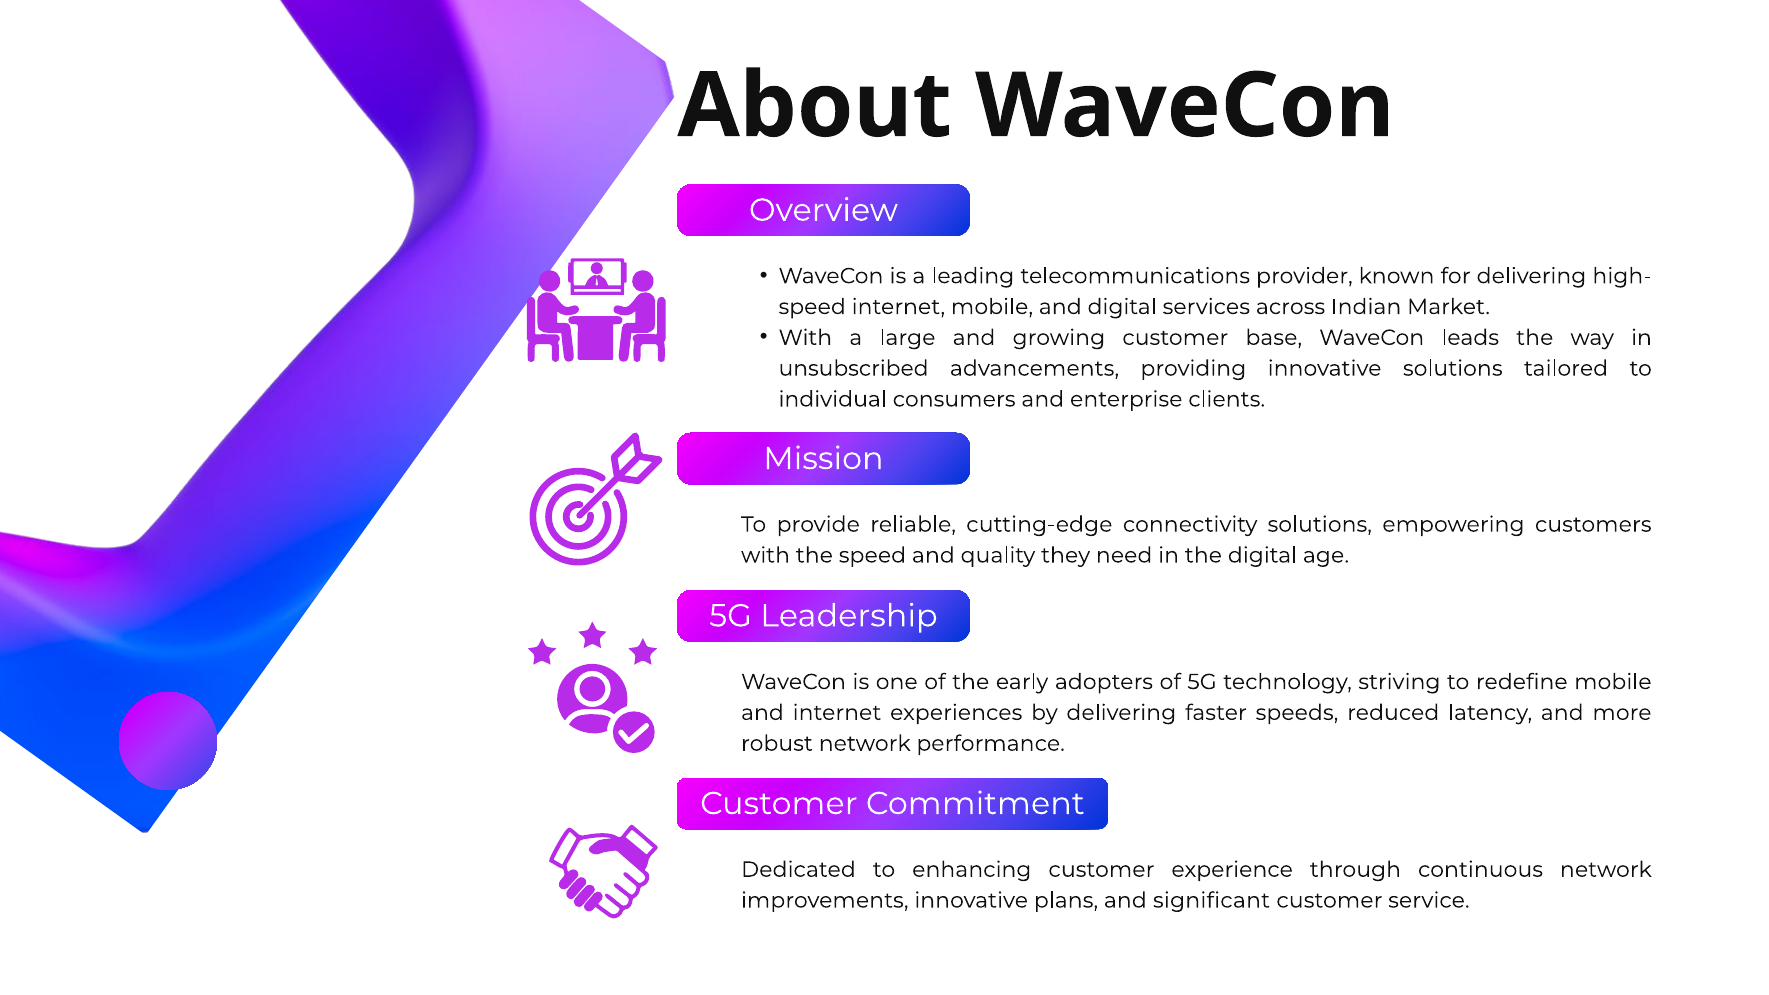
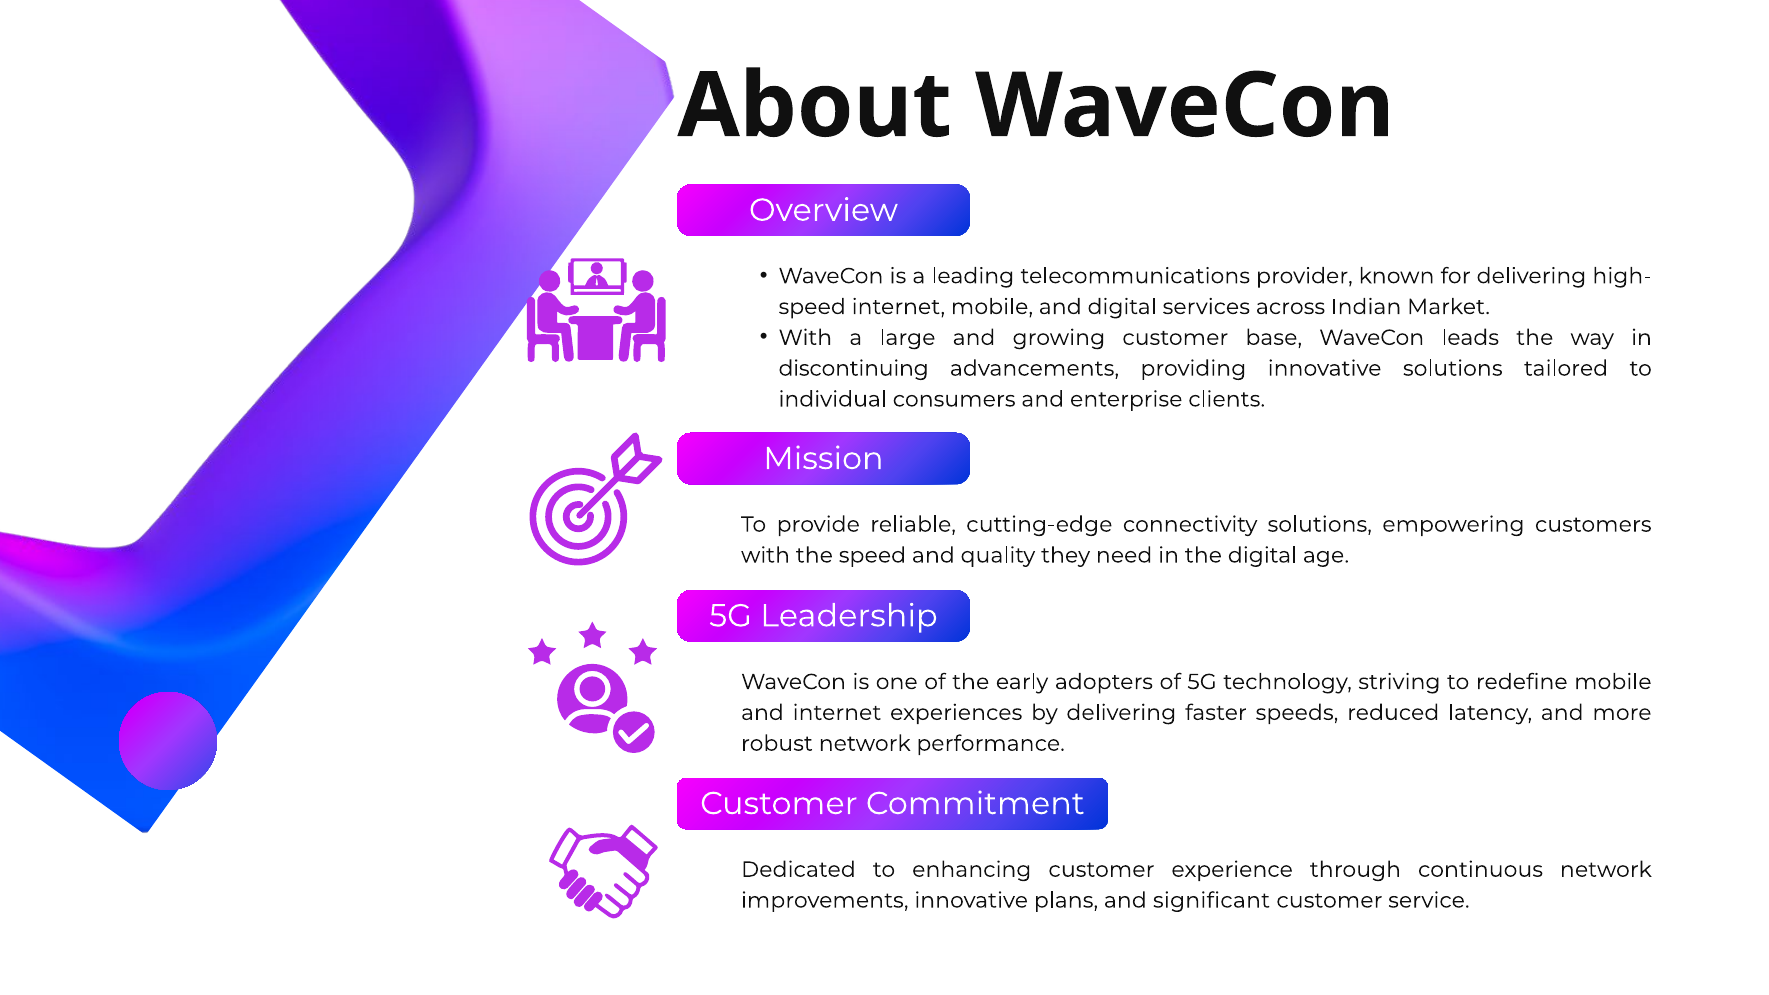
unsubscribed: unsubscribed -> discontinuing
